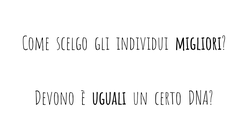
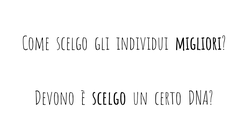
è uguali: uguali -> scelgo
